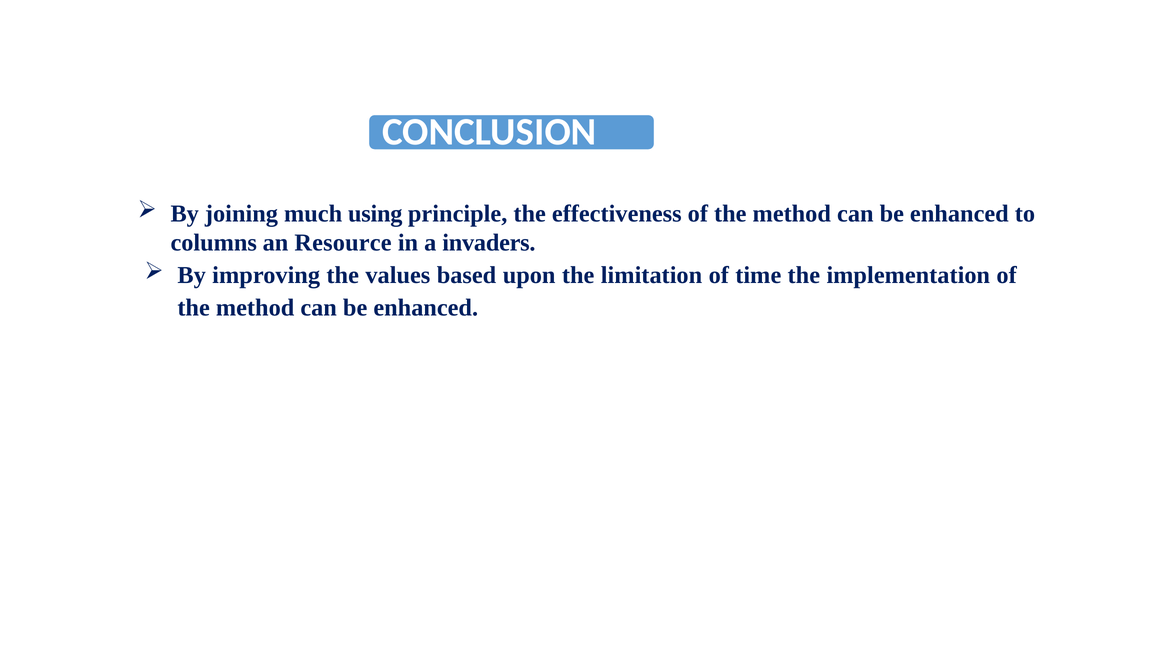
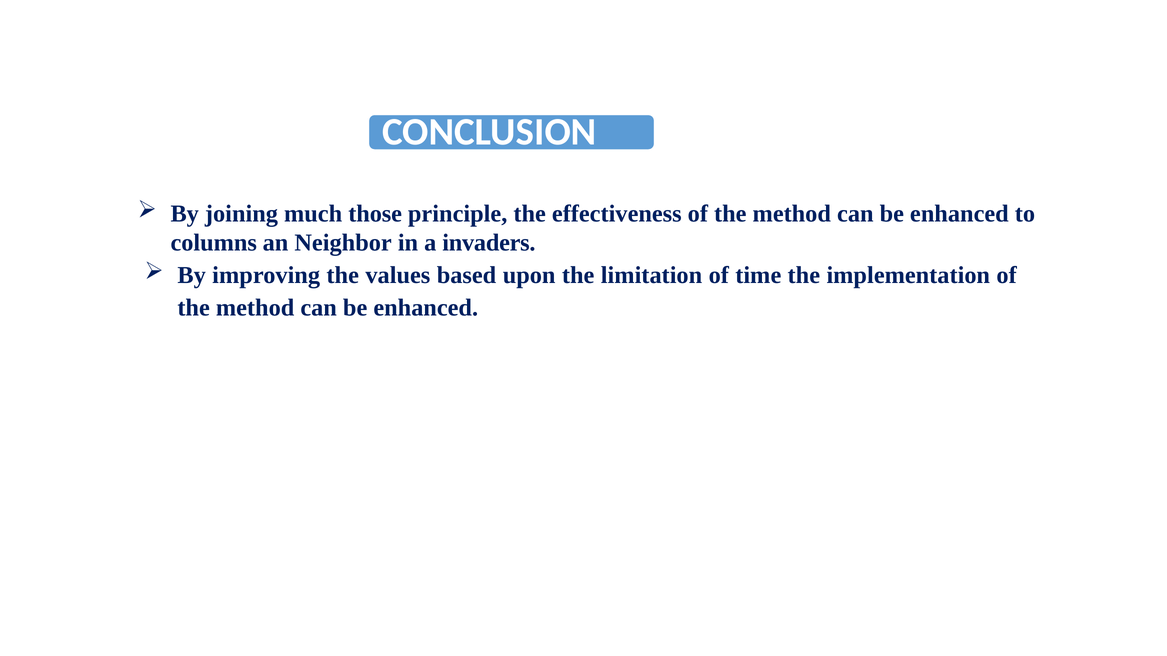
using: using -> those
Resource: Resource -> Neighbor
